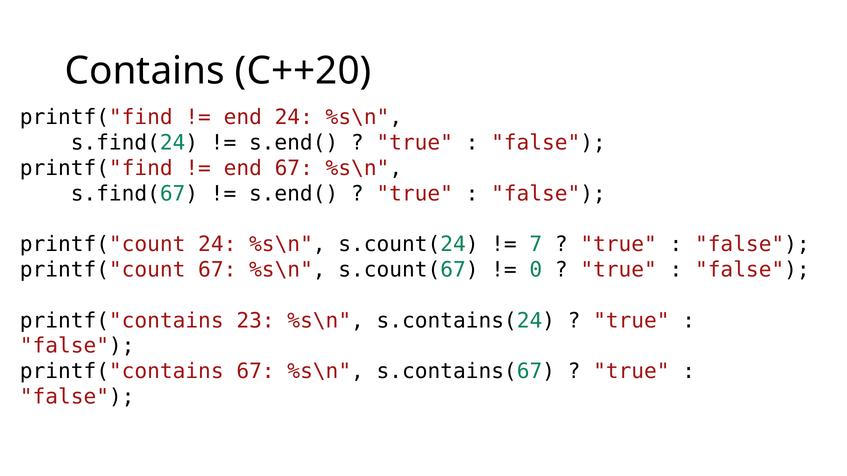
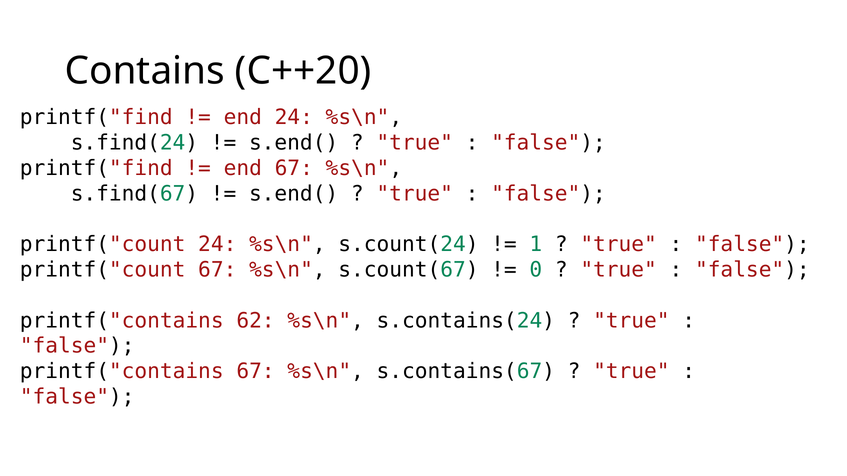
7: 7 -> 1
23: 23 -> 62
